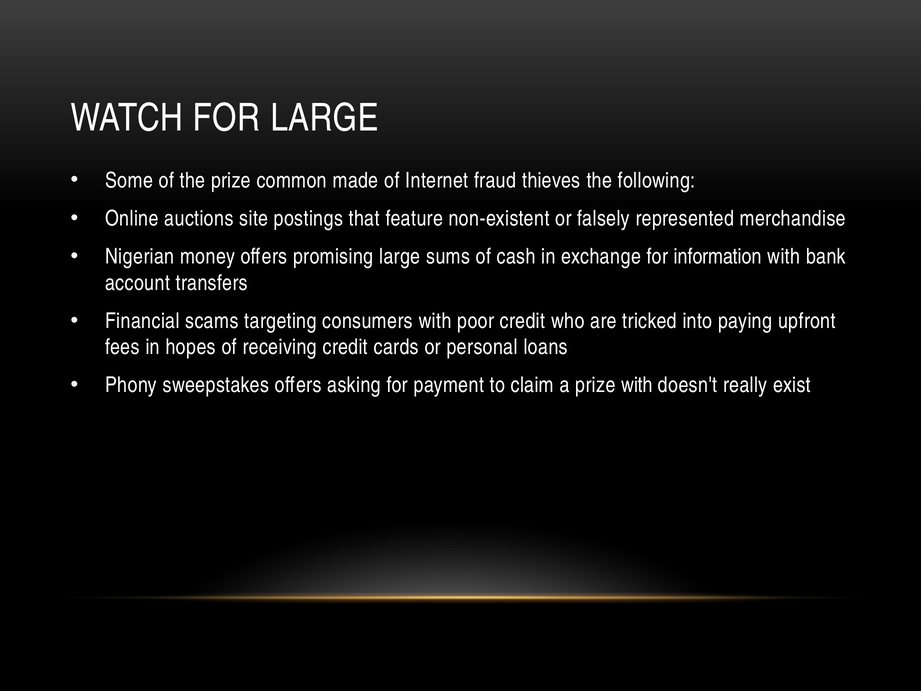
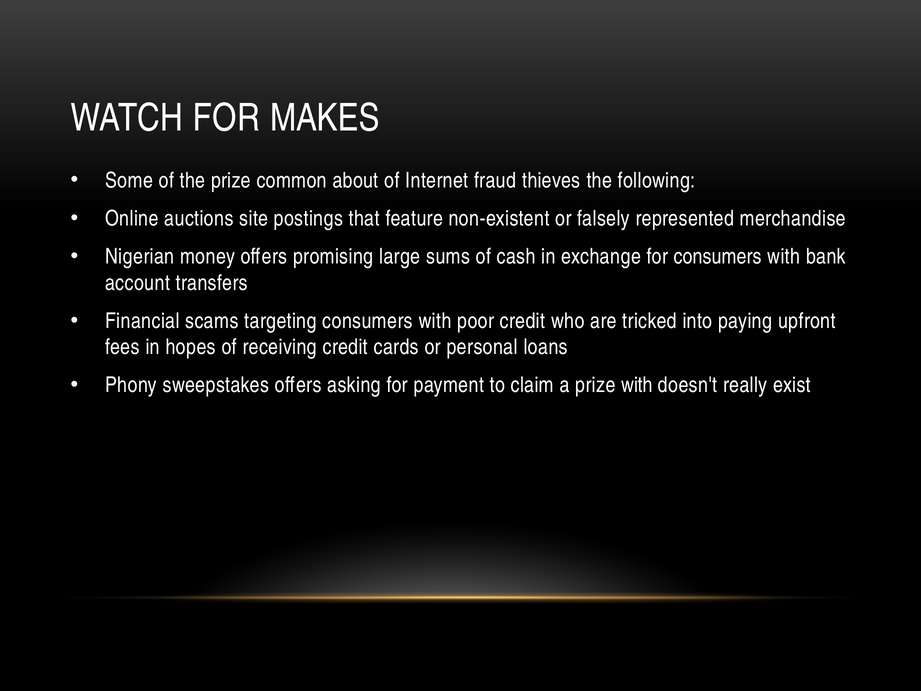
FOR LARGE: LARGE -> MAKES
made: made -> about
for information: information -> consumers
